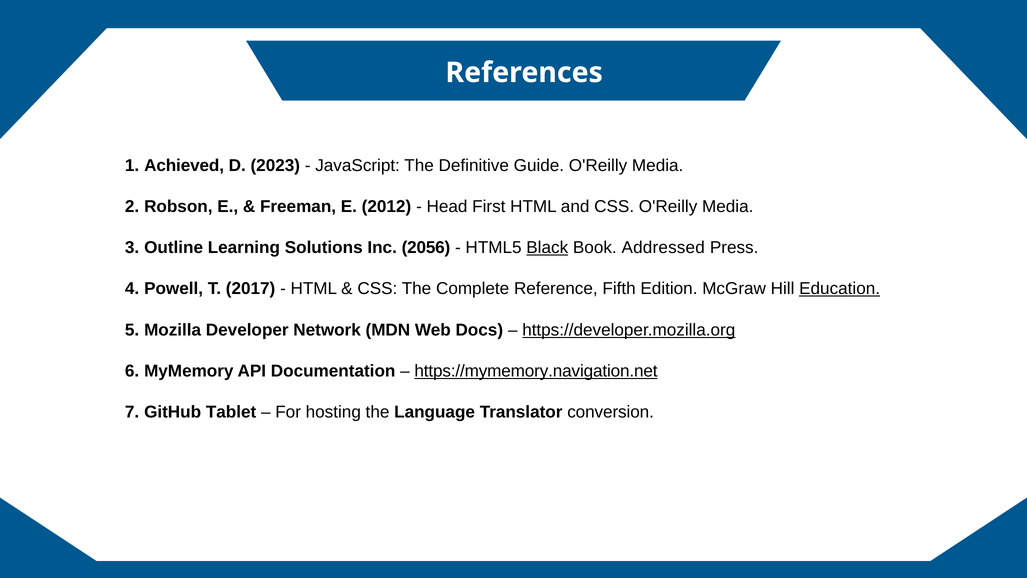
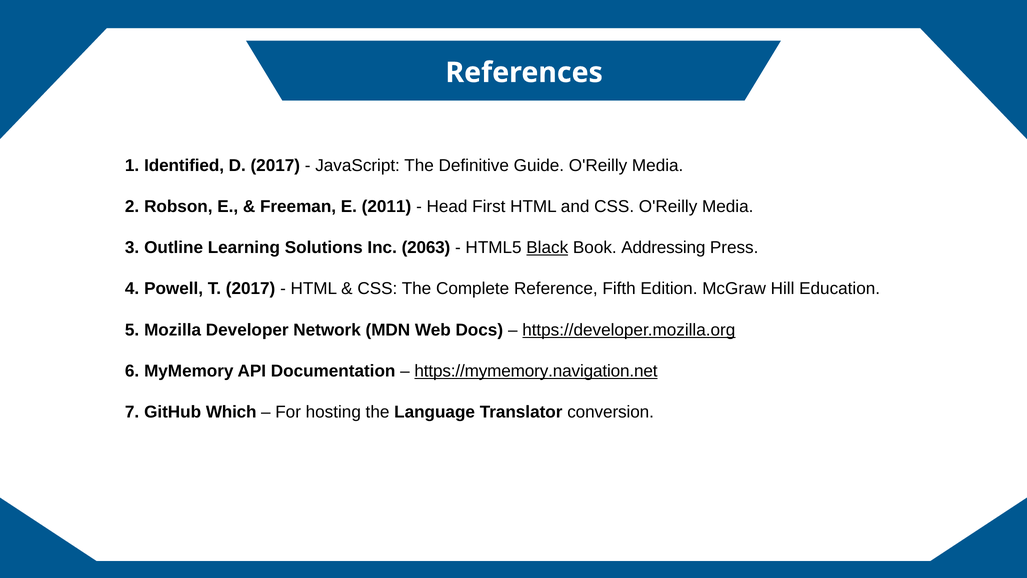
Achieved: Achieved -> Identified
D 2023: 2023 -> 2017
2012: 2012 -> 2011
2056: 2056 -> 2063
Addressed: Addressed -> Addressing
Education underline: present -> none
Tablet: Tablet -> Which
